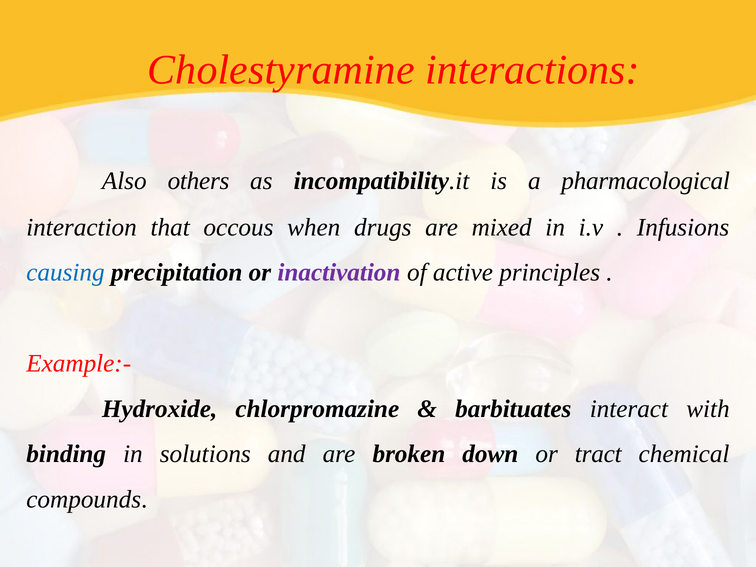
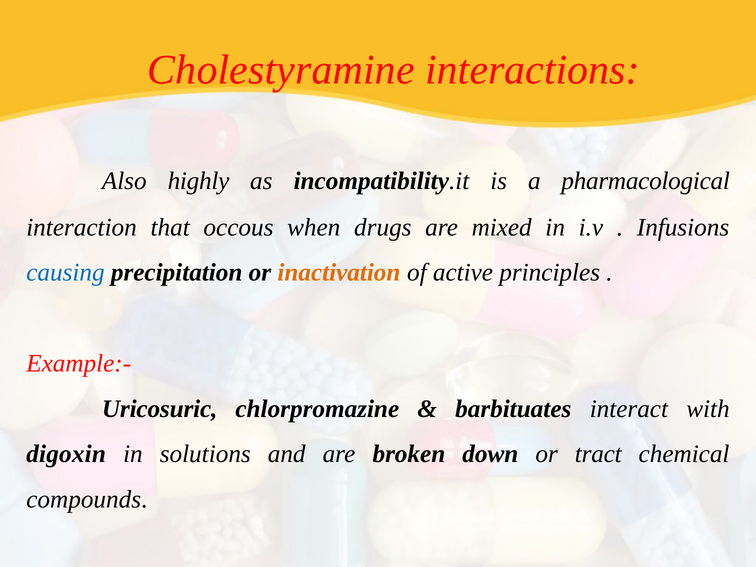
others: others -> highly
inactivation colour: purple -> orange
Hydroxide: Hydroxide -> Uricosuric
binding: binding -> digoxin
